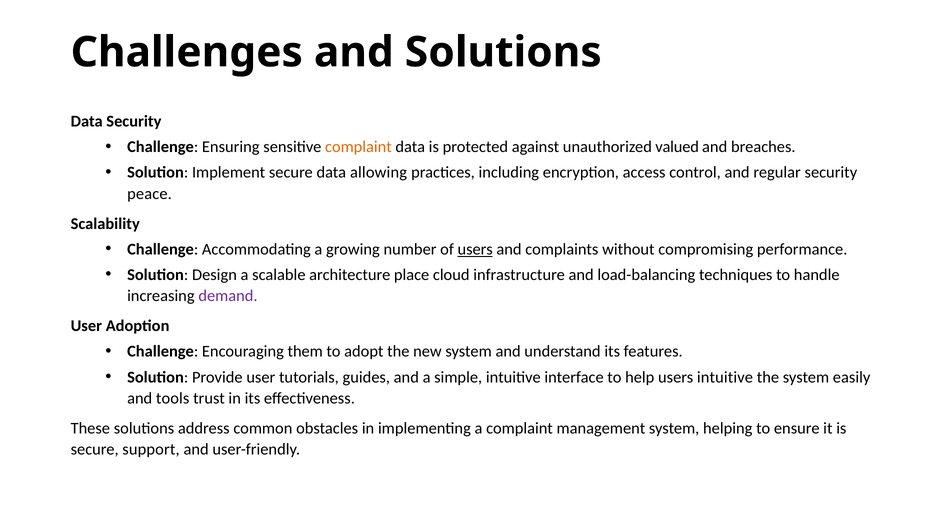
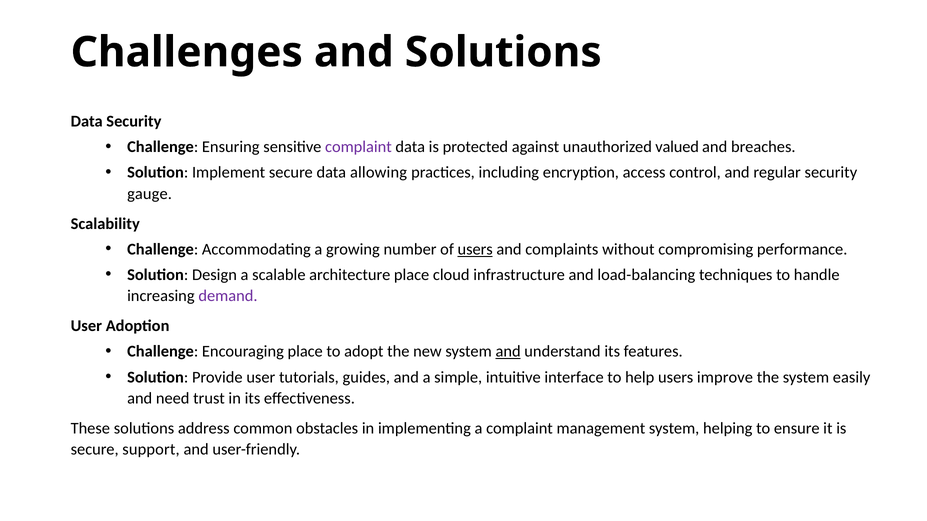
complaint at (358, 147) colour: orange -> purple
peace: peace -> gauge
Encouraging them: them -> place
and at (508, 352) underline: none -> present
users intuitive: intuitive -> improve
tools: tools -> need
